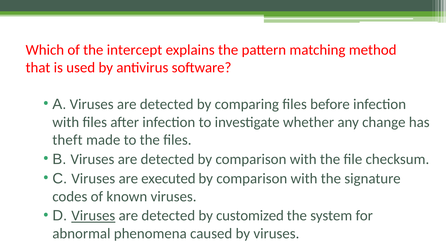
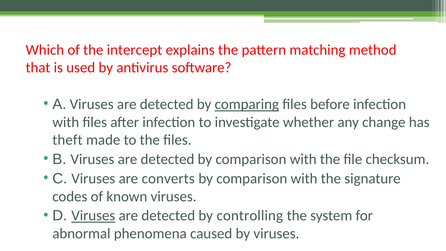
comparing underline: none -> present
executed: executed -> converts
customized: customized -> controlling
